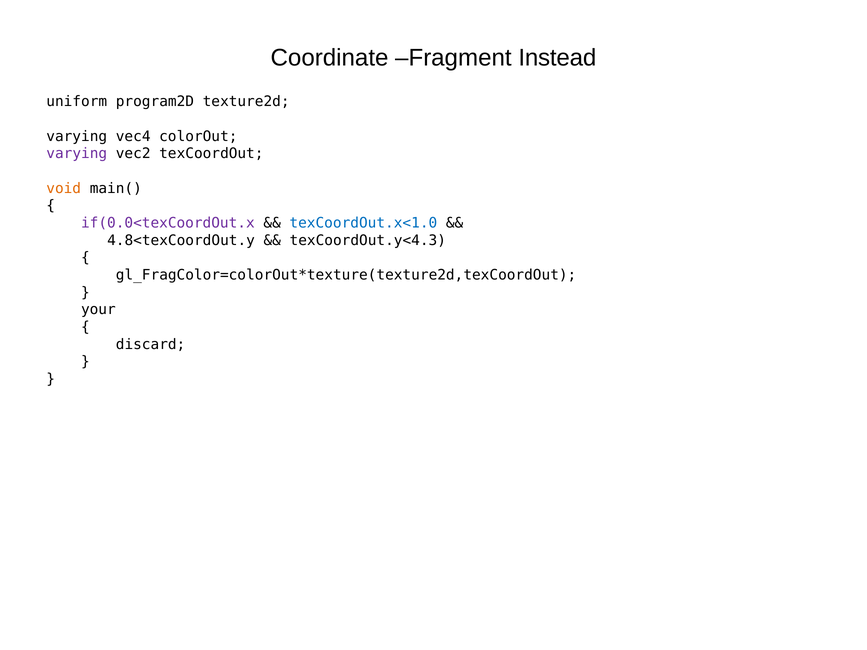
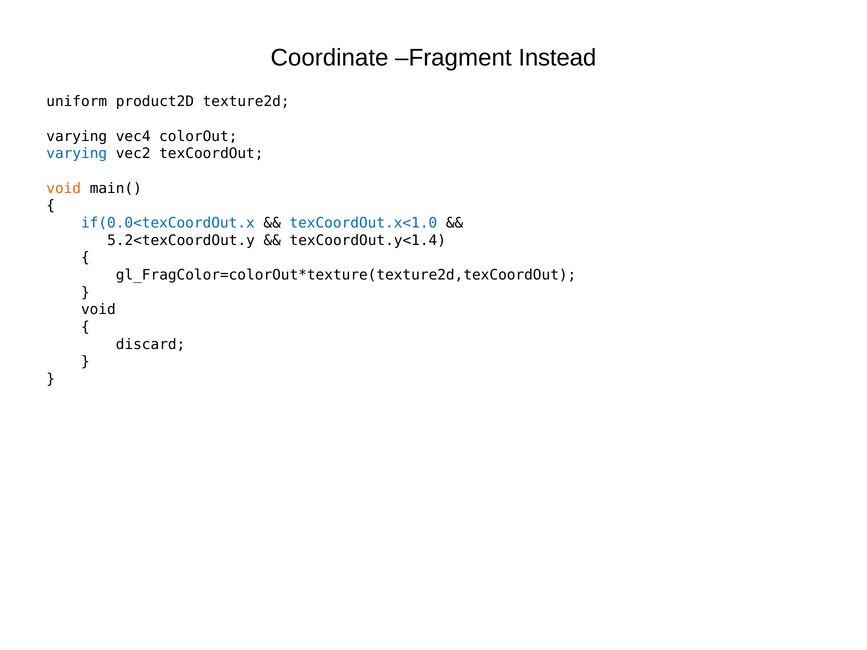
program2D: program2D -> product2D
varying at (77, 154) colour: purple -> blue
if(0.0<texCoordOut.x colour: purple -> blue
4.8<texCoordOut.y: 4.8<texCoordOut.y -> 5.2<texCoordOut.y
texCoordOut.y<4.3: texCoordOut.y<4.3 -> texCoordOut.y<1.4
your at (98, 310): your -> void
